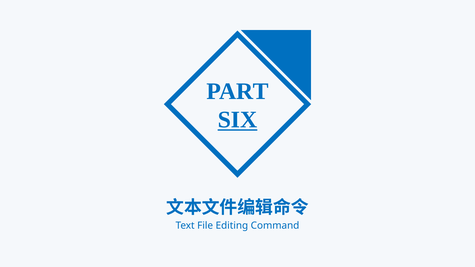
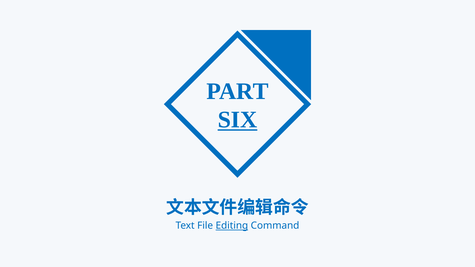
Editing underline: none -> present
